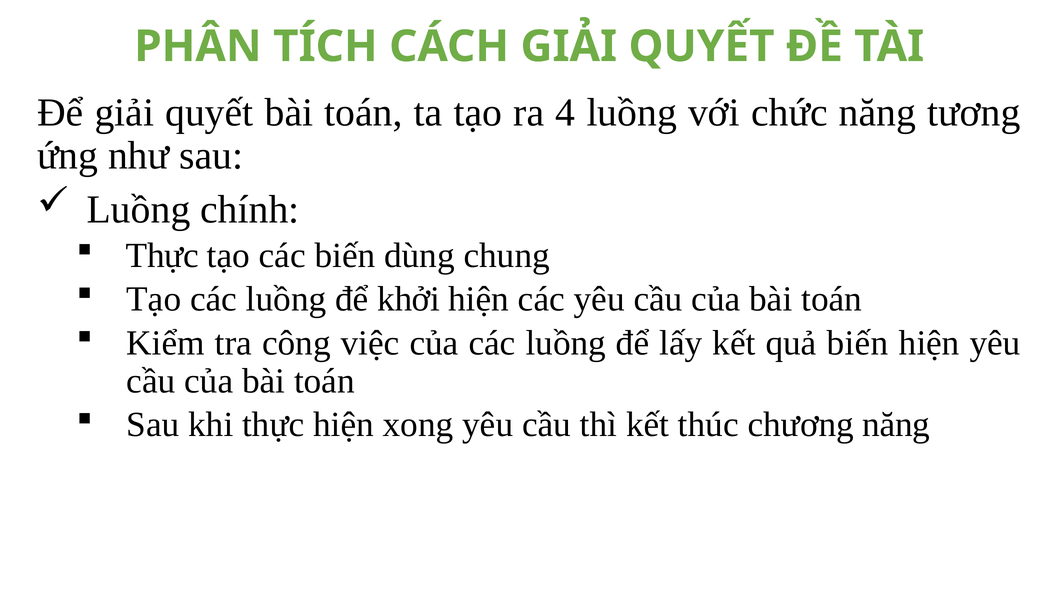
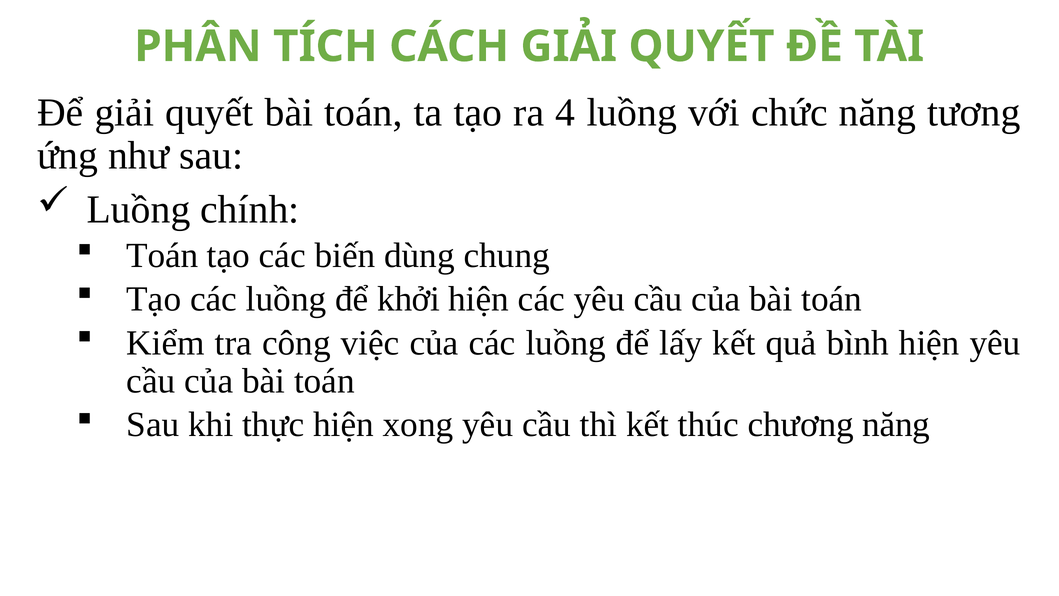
Thực at (162, 255): Thực -> Toán
quả biến: biến -> bình
